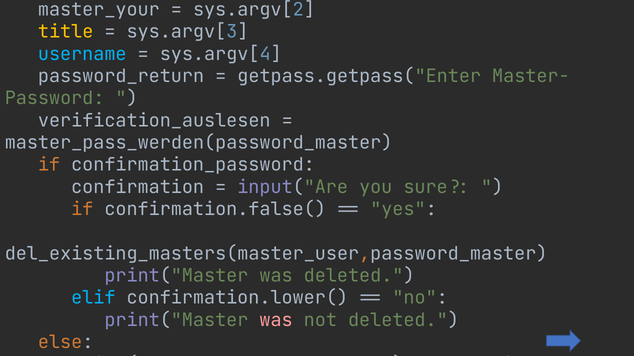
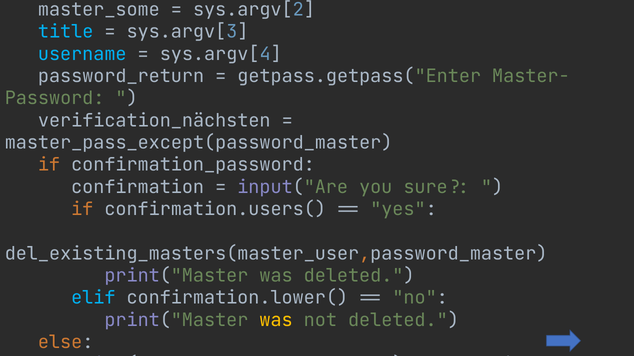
master_your: master_your -> master_some
title at (66, 32) colour: yellow -> light blue
verification_auslesen: verification_auslesen -> verification_nächsten
master_pass_werden(password_master: master_pass_werden(password_master -> master_pass_except(password_master
confirmation.false(: confirmation.false( -> confirmation.users(
was at (276, 321) colour: pink -> yellow
